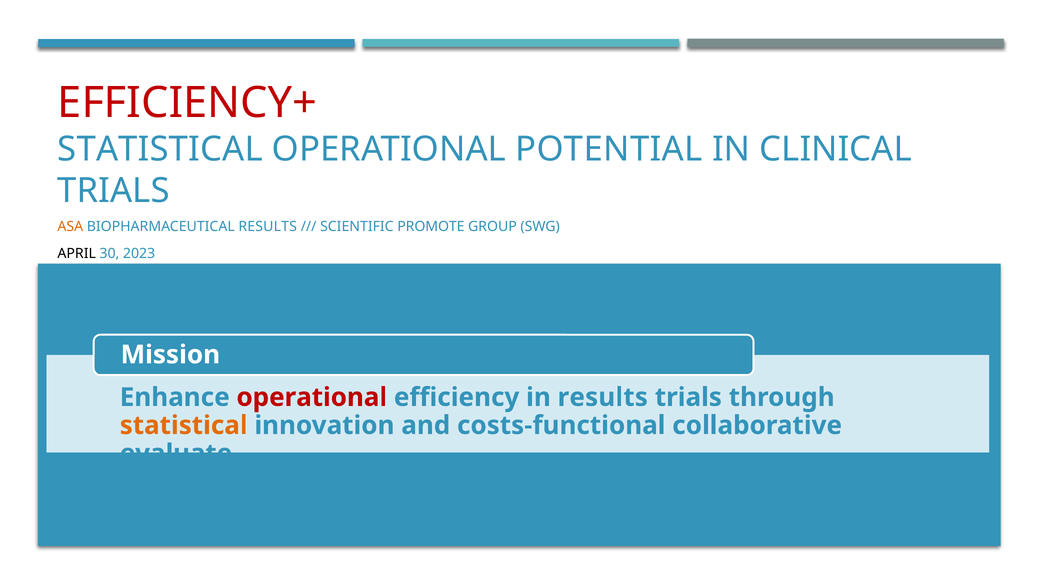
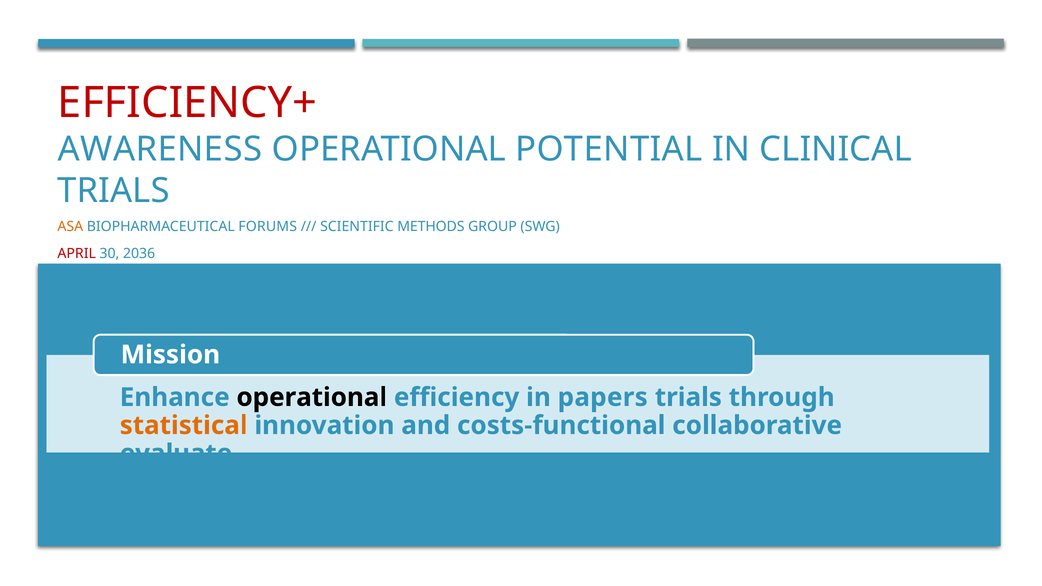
STATISTICAL at (160, 149): STATISTICAL -> AWARENESS
BIOPHARMACEUTICAL RESULTS: RESULTS -> FORUMS
PROMOTE: PROMOTE -> METHODS
APRIL colour: black -> red
2023: 2023 -> 2036
operational at (312, 397) colour: red -> black
in results: results -> papers
